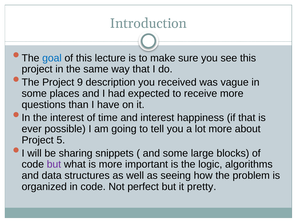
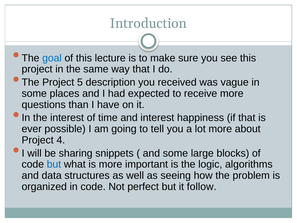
9: 9 -> 5
5: 5 -> 4
but at (54, 164) colour: purple -> blue
pretty: pretty -> follow
